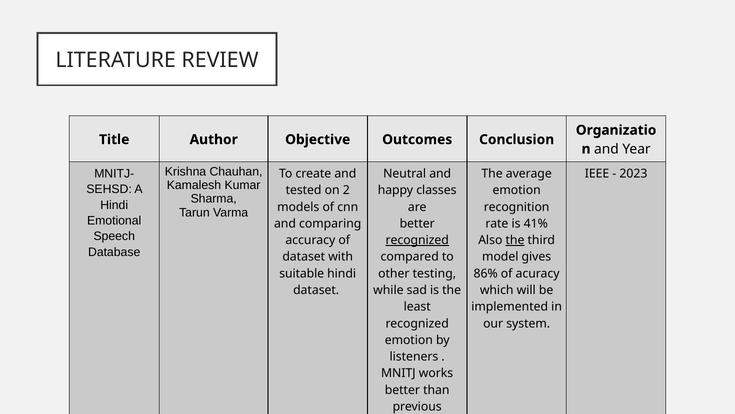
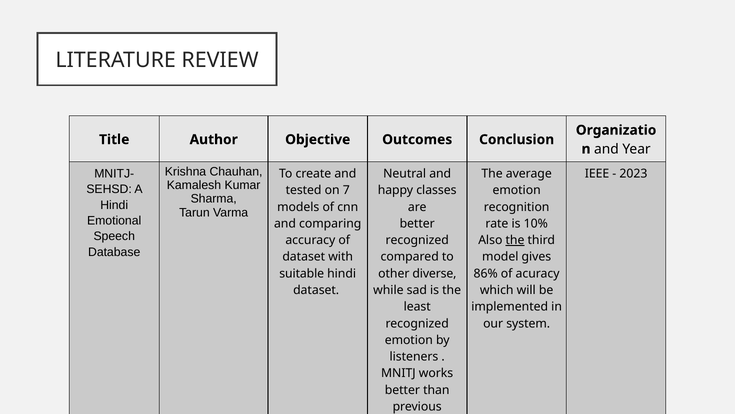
2: 2 -> 7
41%: 41% -> 10%
recognized at (417, 240) underline: present -> none
testing: testing -> diverse
